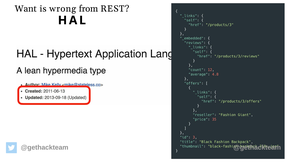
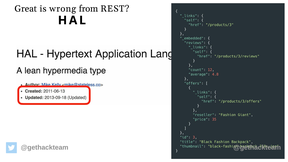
Want: Want -> Great
